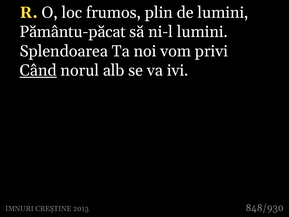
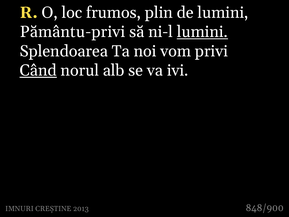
Pământu-păcat: Pământu-păcat -> Pământu-privi
lumini at (202, 32) underline: none -> present
848/930: 848/930 -> 848/900
